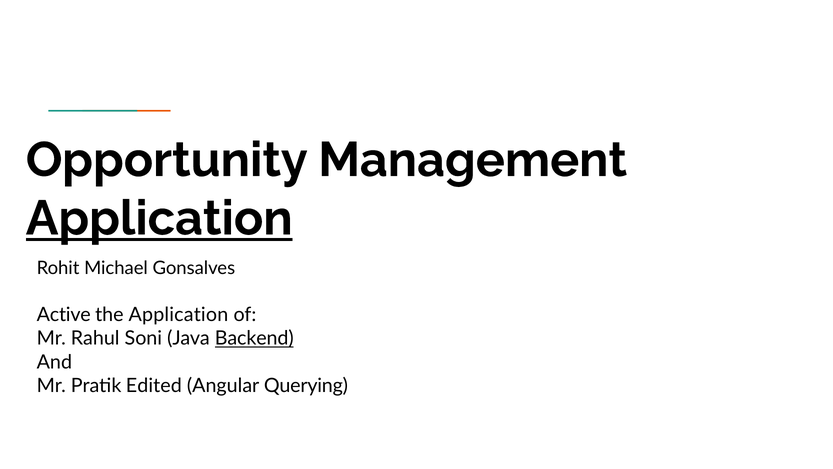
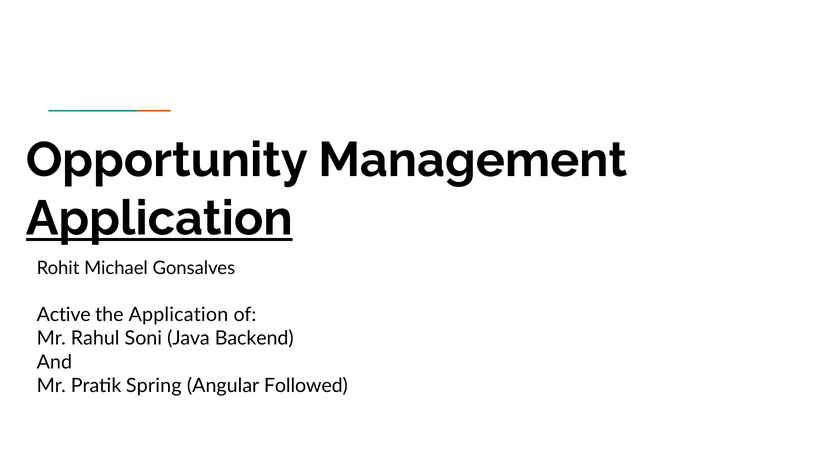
Backend underline: present -> none
Edited: Edited -> Spring
Querying: Querying -> Followed
